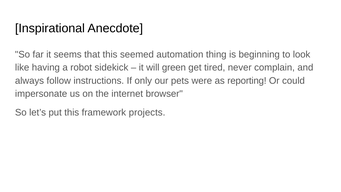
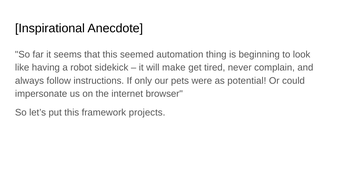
green: green -> make
reporting: reporting -> potential
